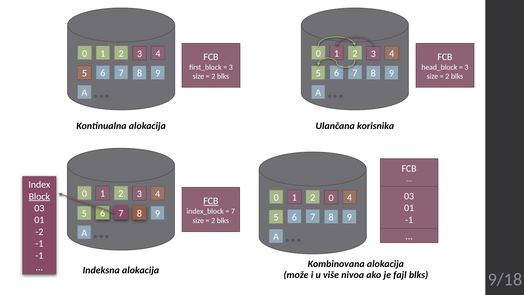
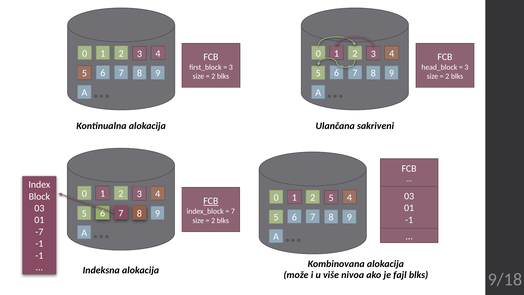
korisnika: korisnika -> sakriveni
Block underline: present -> none
0 0: 0 -> 5
-2: -2 -> -7
